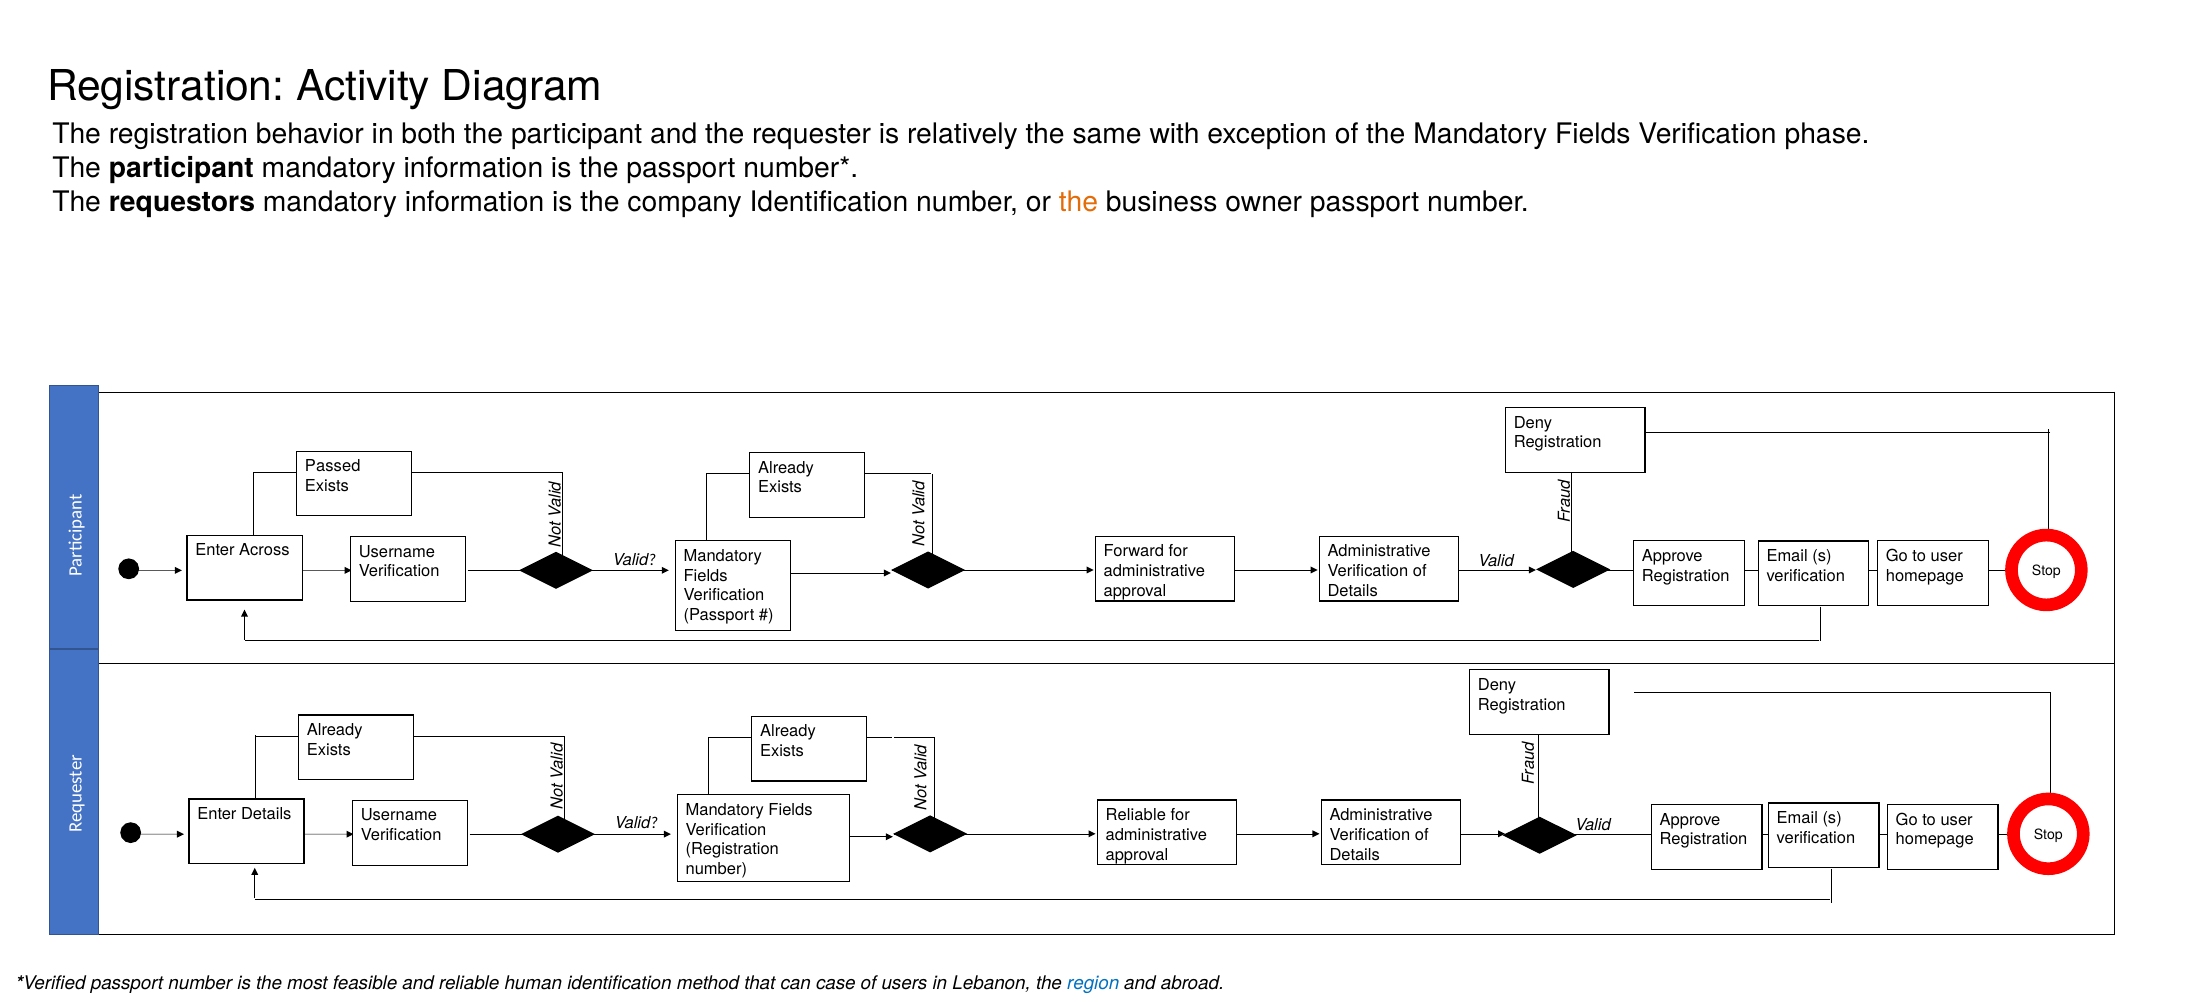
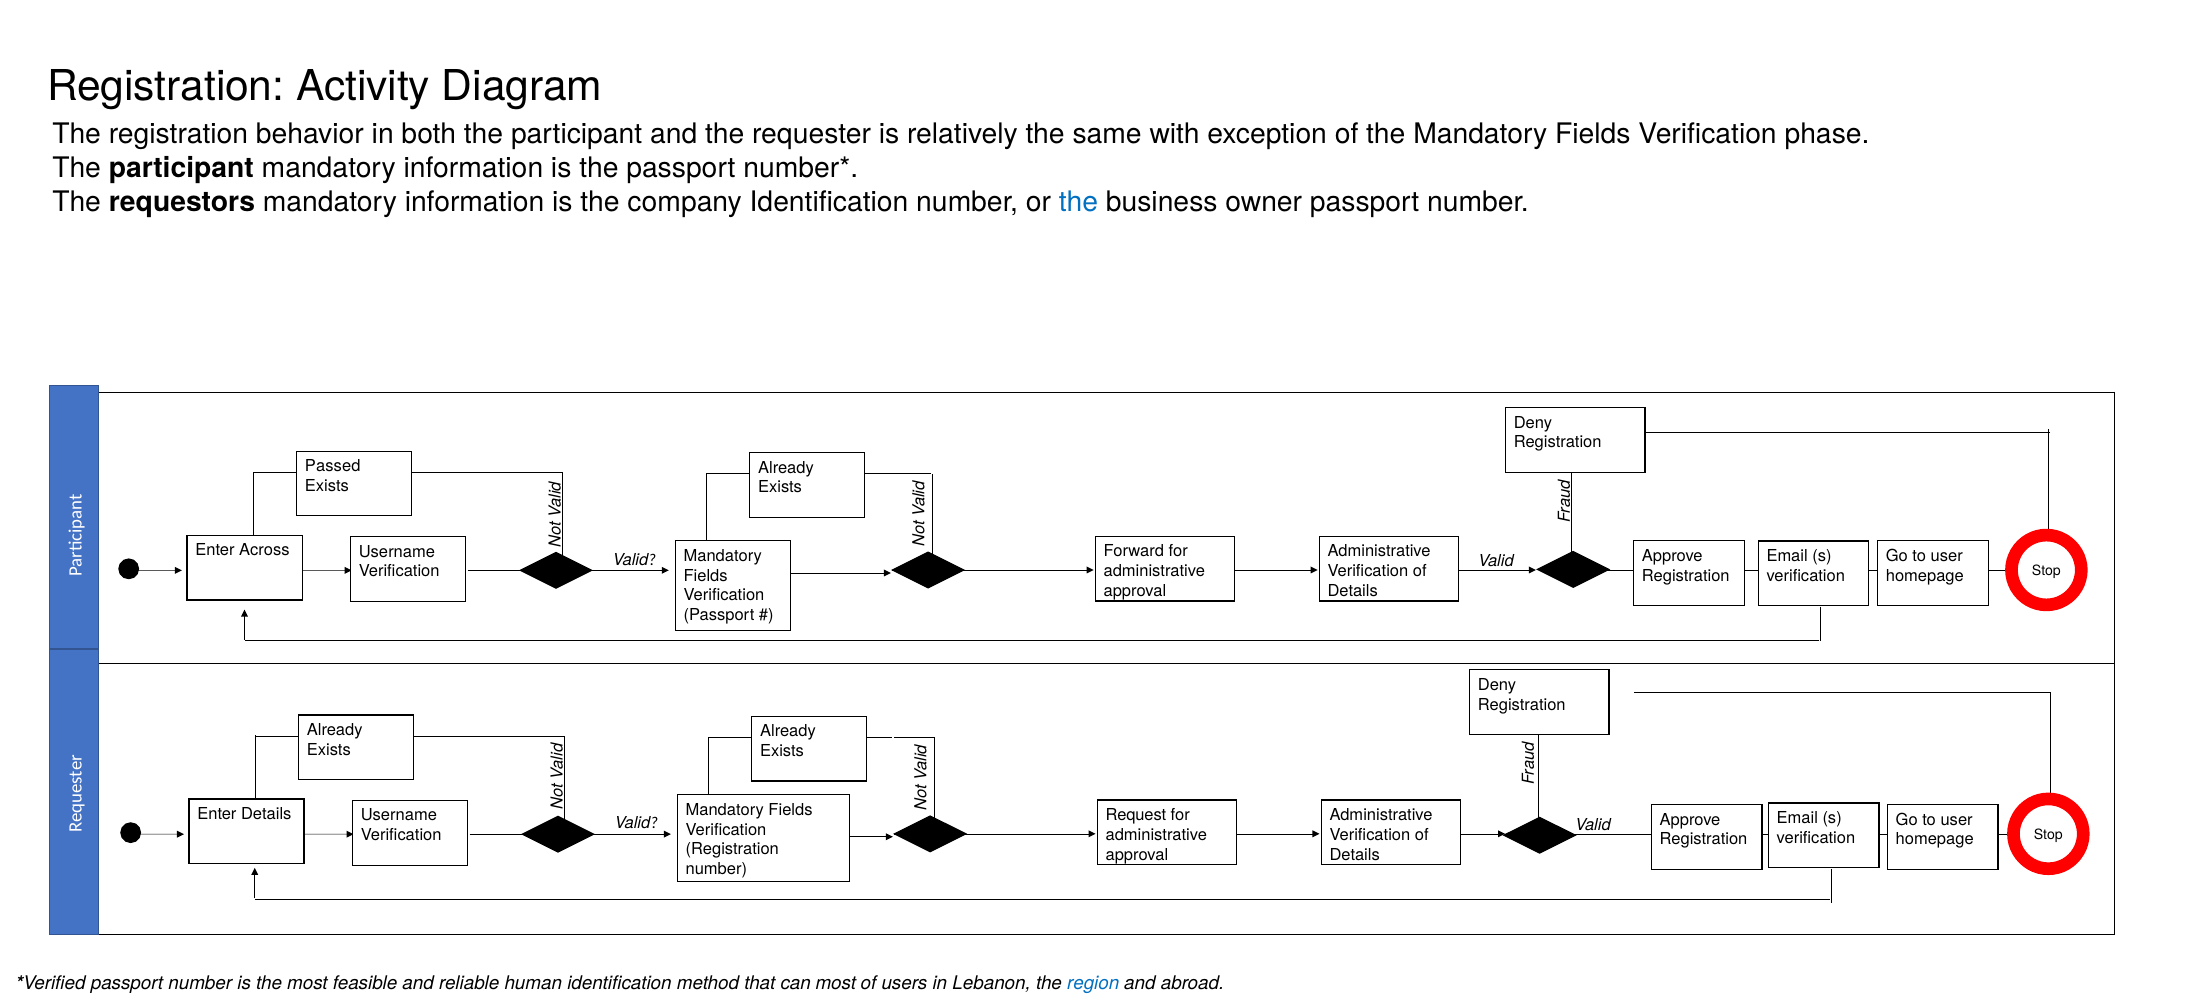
the at (1079, 202) colour: orange -> blue
Reliable at (1136, 815): Reliable -> Request
can case: case -> most
